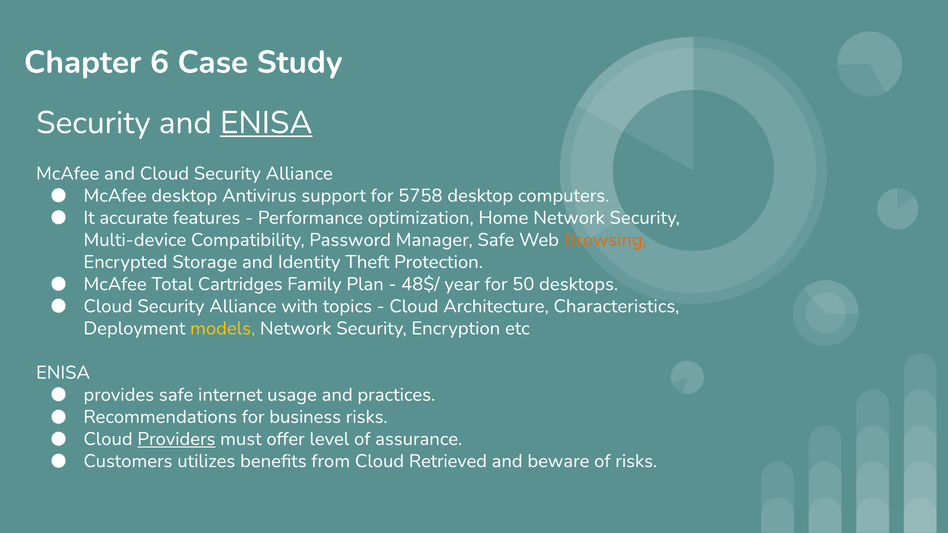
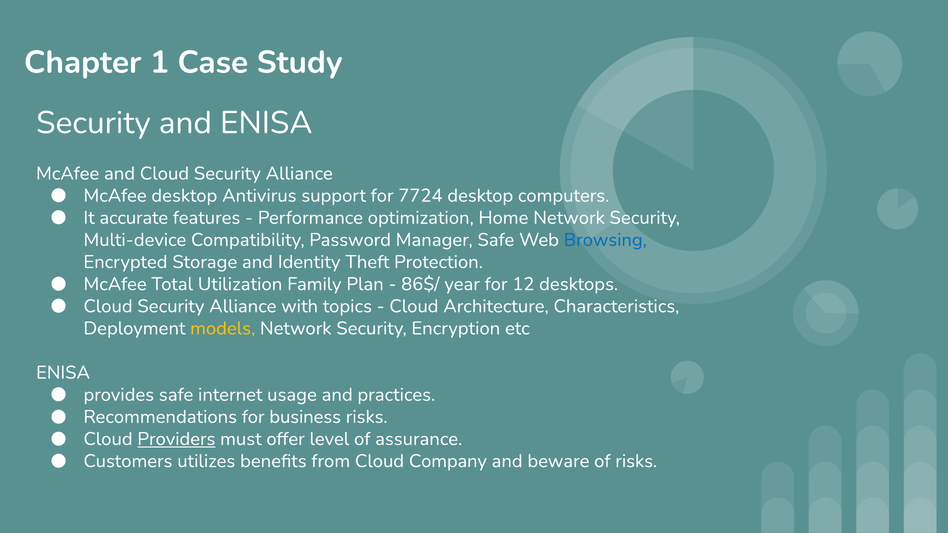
6: 6 -> 1
ENISA at (266, 123) underline: present -> none
5758: 5758 -> 7724
Browsing colour: orange -> blue
Cartridges: Cartridges -> Utilization
48$/: 48$/ -> 86$/
50: 50 -> 12
Retrieved: Retrieved -> Company
